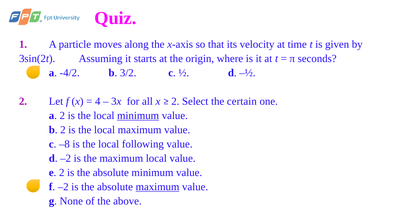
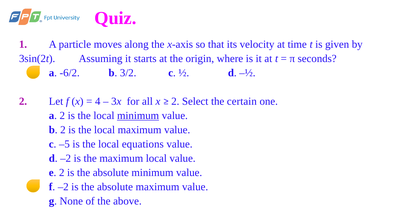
-4/2: -4/2 -> -6/2
–8: –8 -> –5
following: following -> equations
maximum at (158, 187) underline: present -> none
